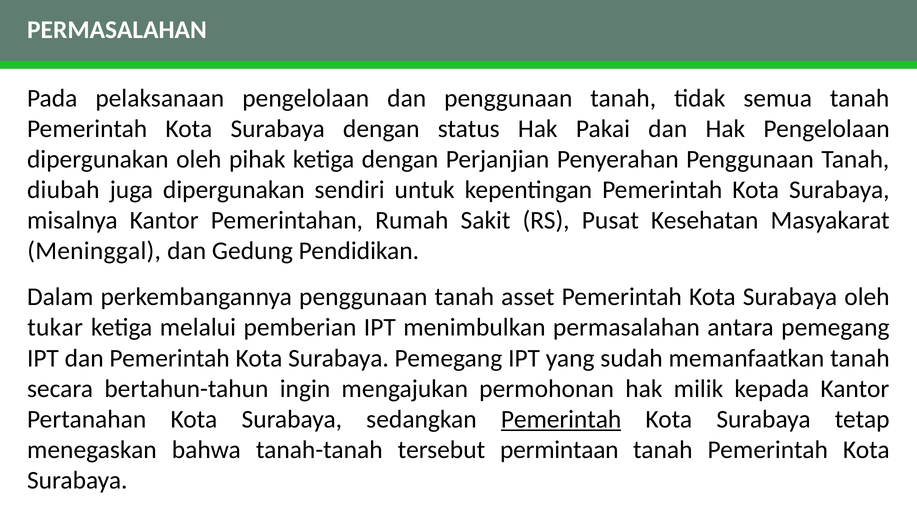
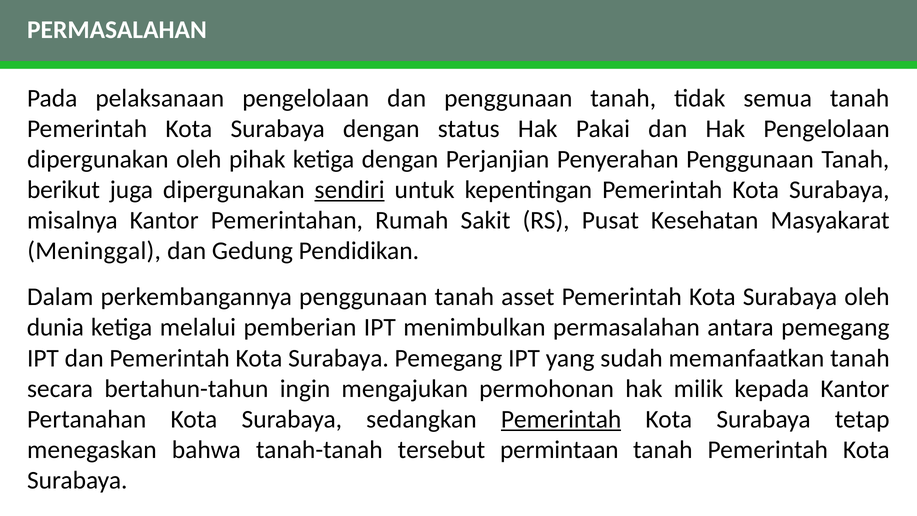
diubah: diubah -> berikut
sendiri underline: none -> present
tukar: tukar -> dunia
